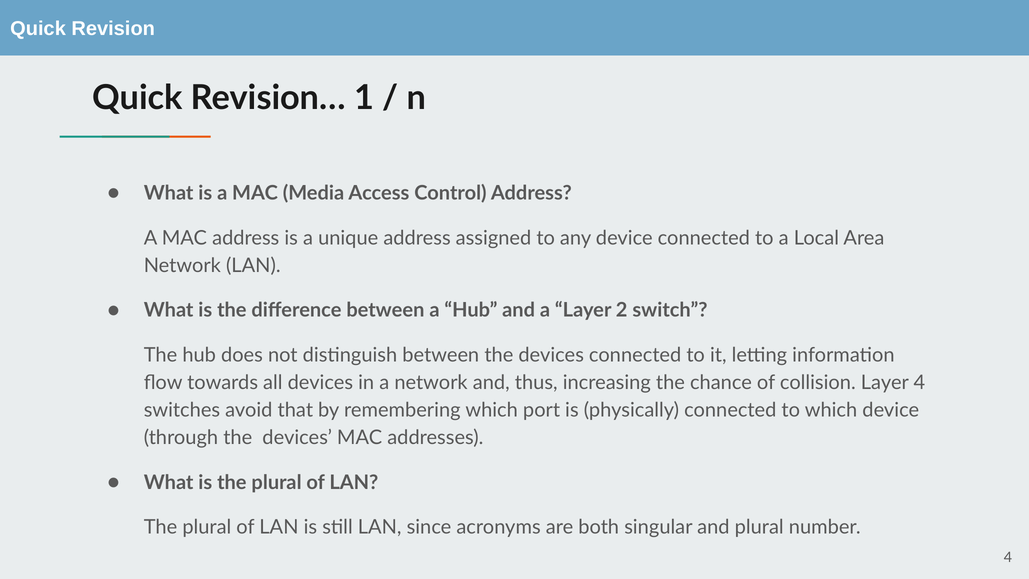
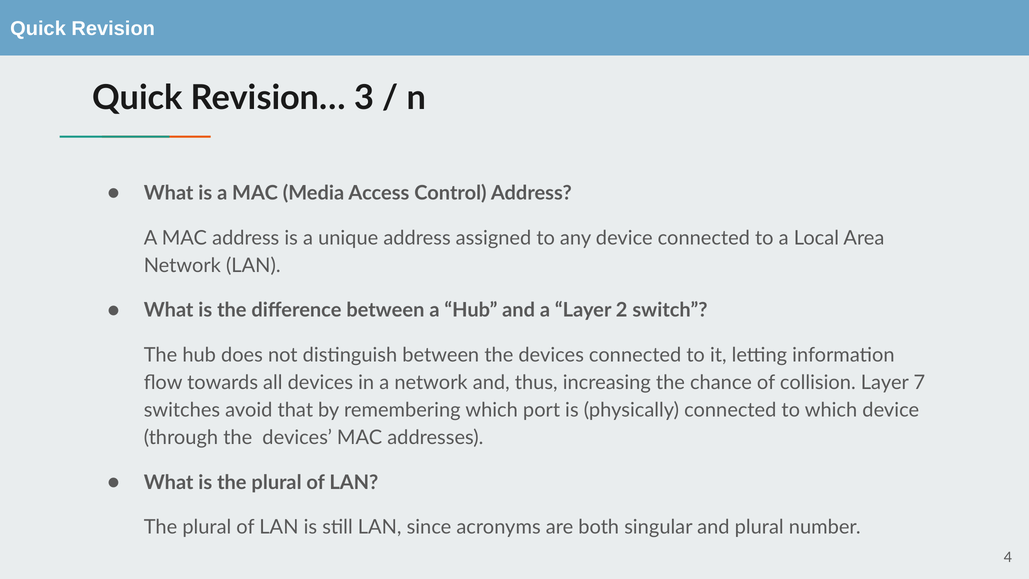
1: 1 -> 3
Layer 4: 4 -> 7
